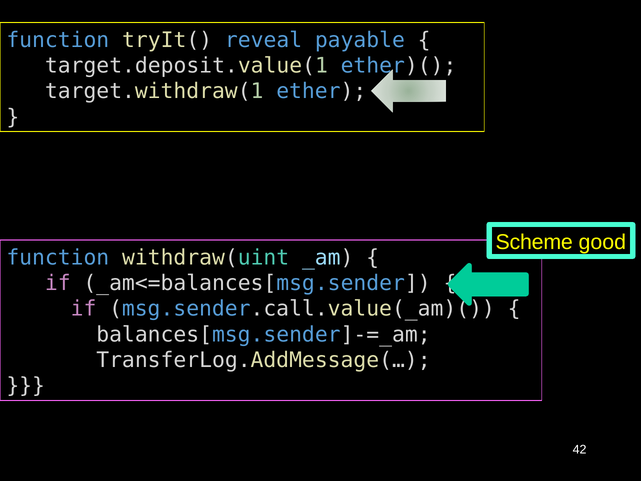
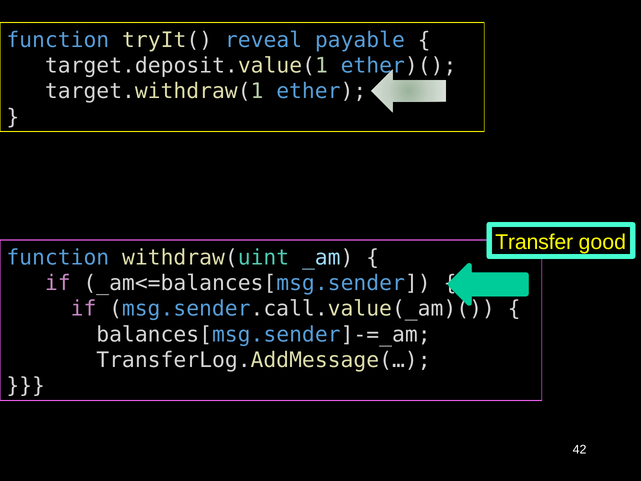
Scheme: Scheme -> Transfer
